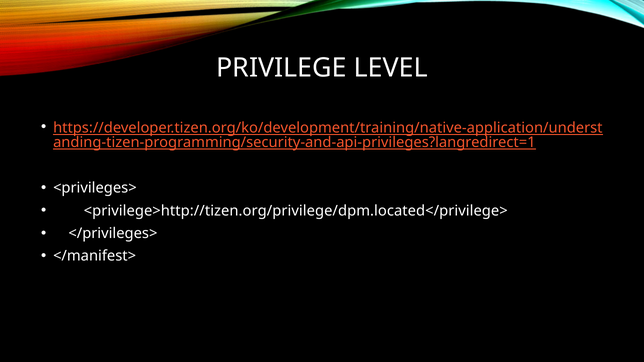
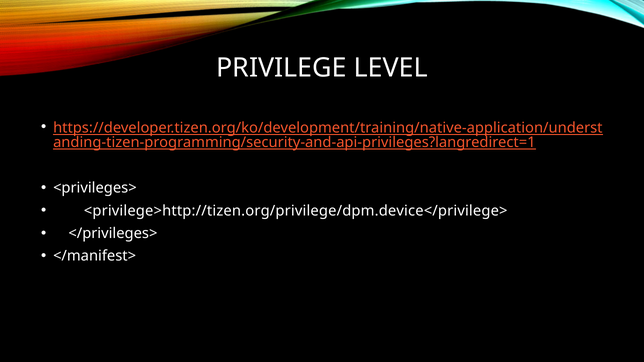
<privilege>http://tizen.org/privilege/dpm.located</privilege>: <privilege>http://tizen.org/privilege/dpm.located</privilege> -> <privilege>http://tizen.org/privilege/dpm.device</privilege>
